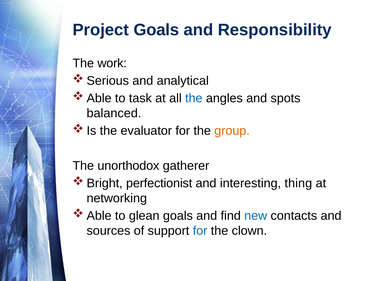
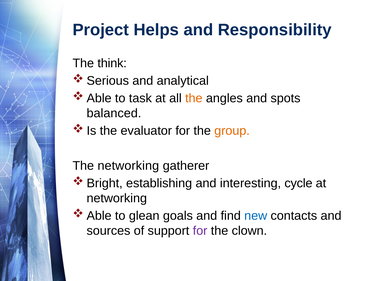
Project Goals: Goals -> Helps
work: work -> think
the at (194, 98) colour: blue -> orange
The unorthodox: unorthodox -> networking
perfectionist: perfectionist -> establishing
thing: thing -> cycle
for at (200, 231) colour: blue -> purple
